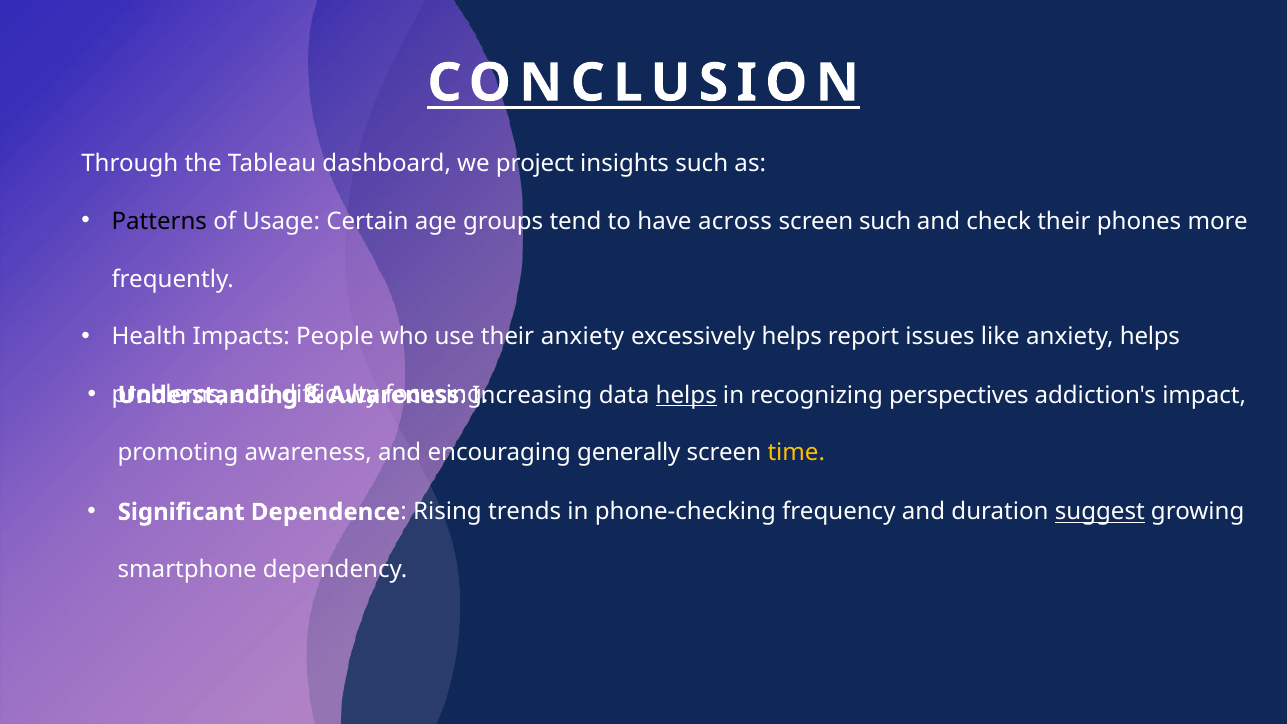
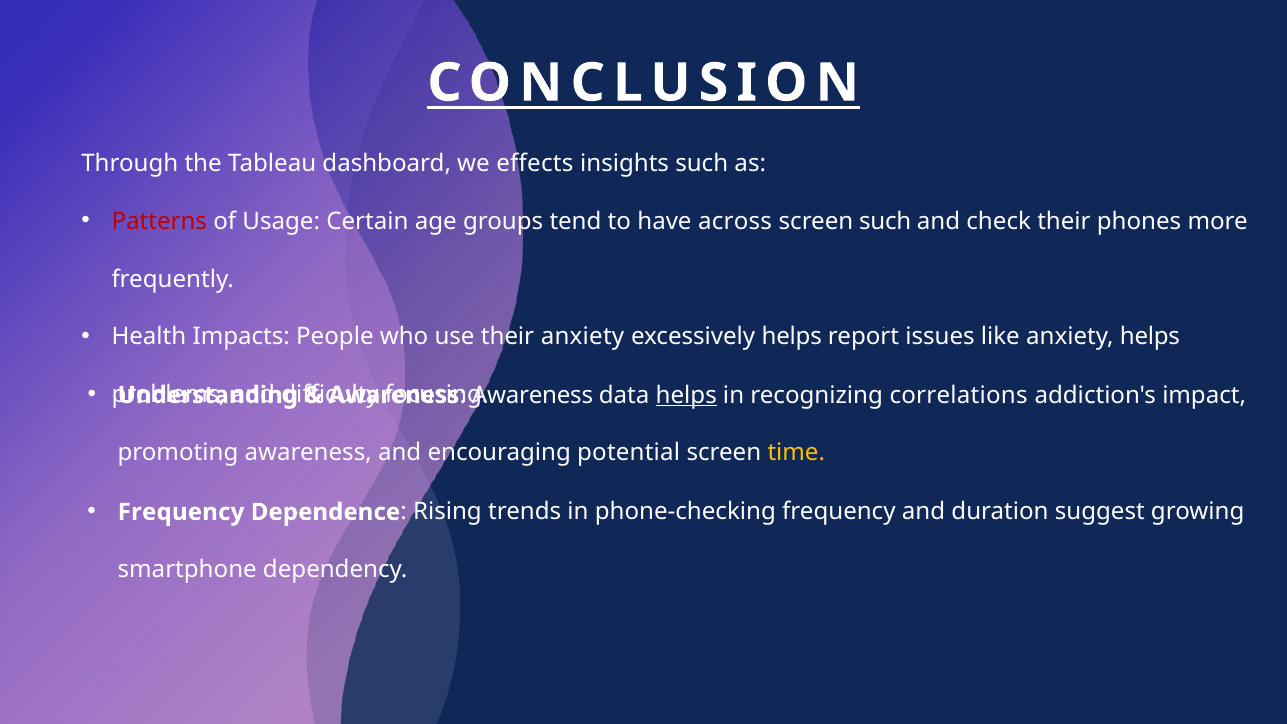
project: project -> effects
Patterns colour: black -> red
Increasing at (532, 395): Increasing -> Awareness
perspectives: perspectives -> correlations
generally: generally -> potential
Significant at (181, 512): Significant -> Frequency
suggest underline: present -> none
